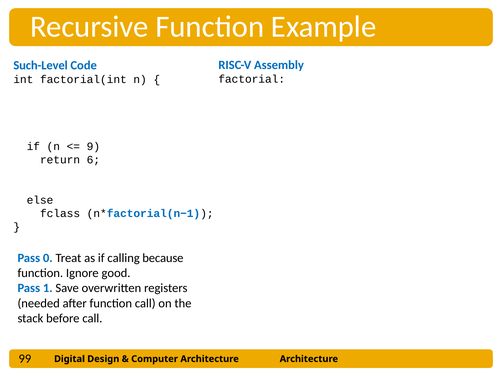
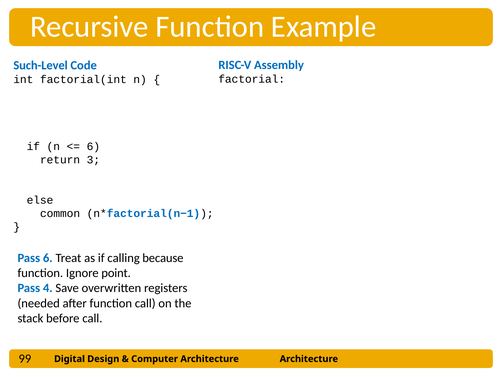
9 at (93, 146): 9 -> 6
6: 6 -> 3
fclass: fclass -> common
Pass 0: 0 -> 6
good: good -> point
Pass 1: 1 -> 4
